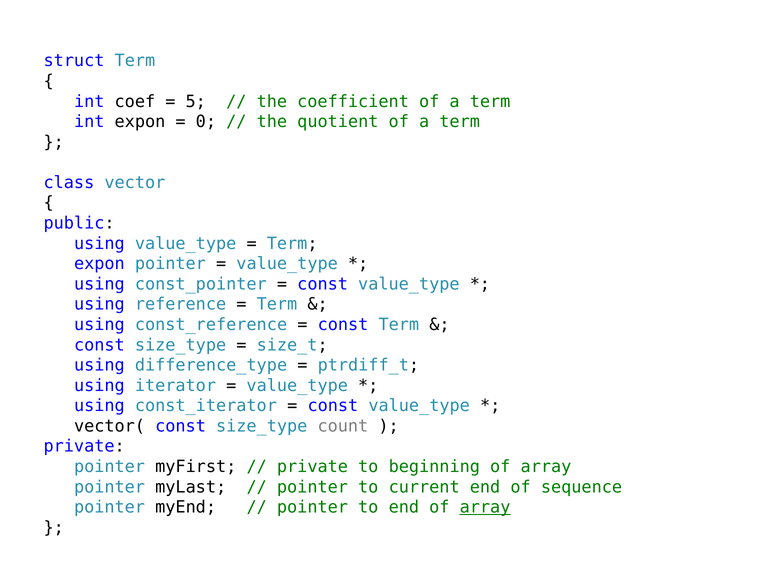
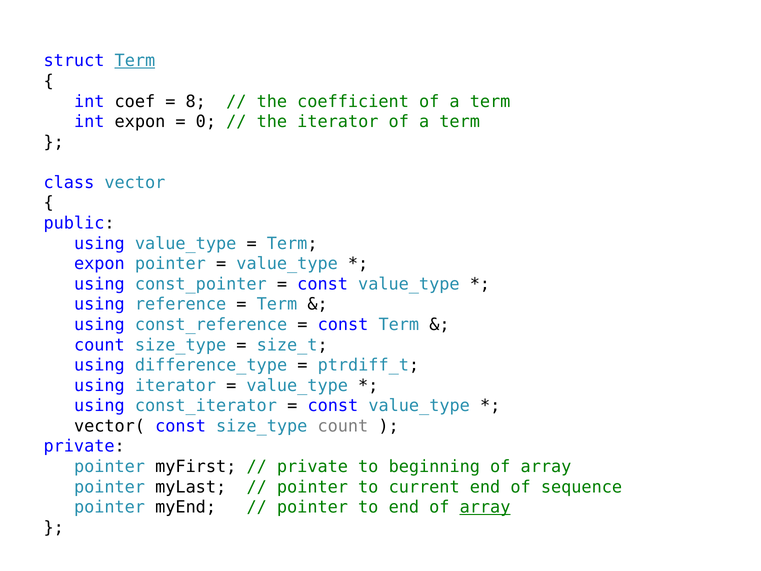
Term at (135, 61) underline: none -> present
5: 5 -> 8
the quotient: quotient -> iterator
const at (99, 345): const -> count
